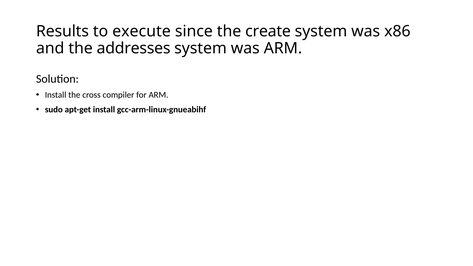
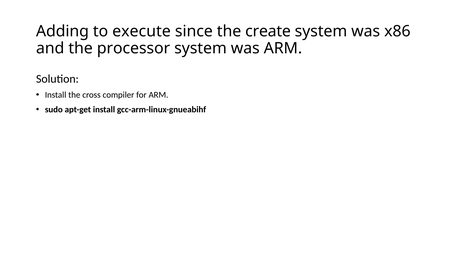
Results: Results -> Adding
addresses: addresses -> processor
